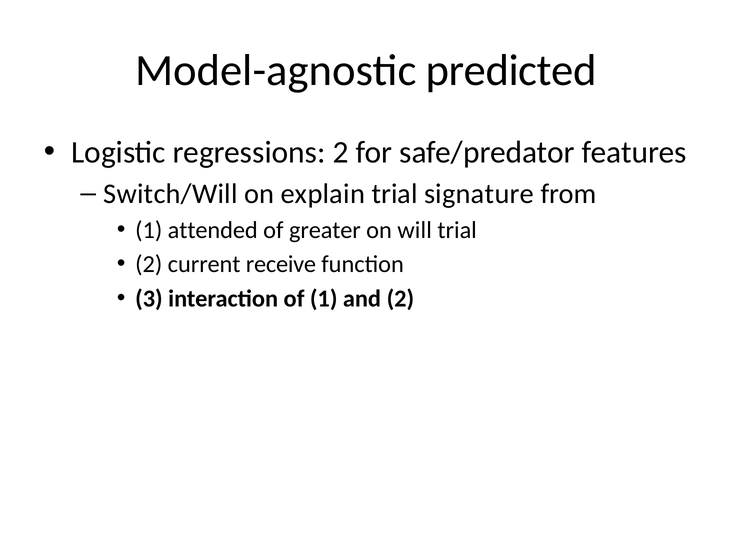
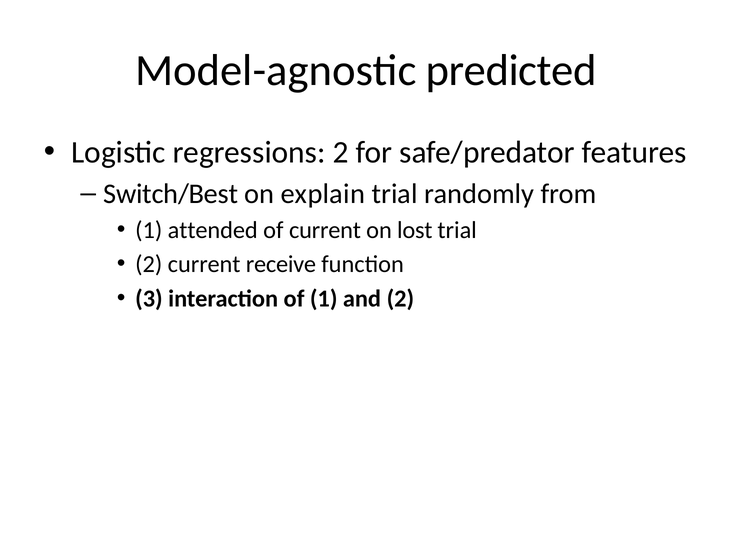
Switch/Will: Switch/Will -> Switch/Best
signature: signature -> randomly
of greater: greater -> current
will: will -> lost
